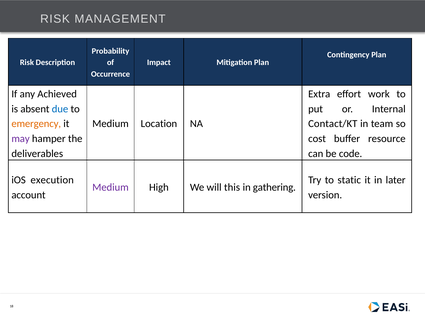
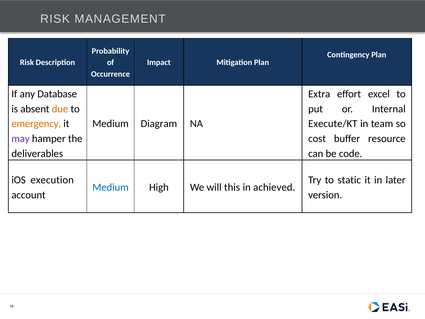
Achieved: Achieved -> Database
work: work -> excel
due colour: blue -> orange
Location: Location -> Diagram
Contact/KT: Contact/KT -> Execute/KT
Medium at (111, 187) colour: purple -> blue
gathering: gathering -> achieved
